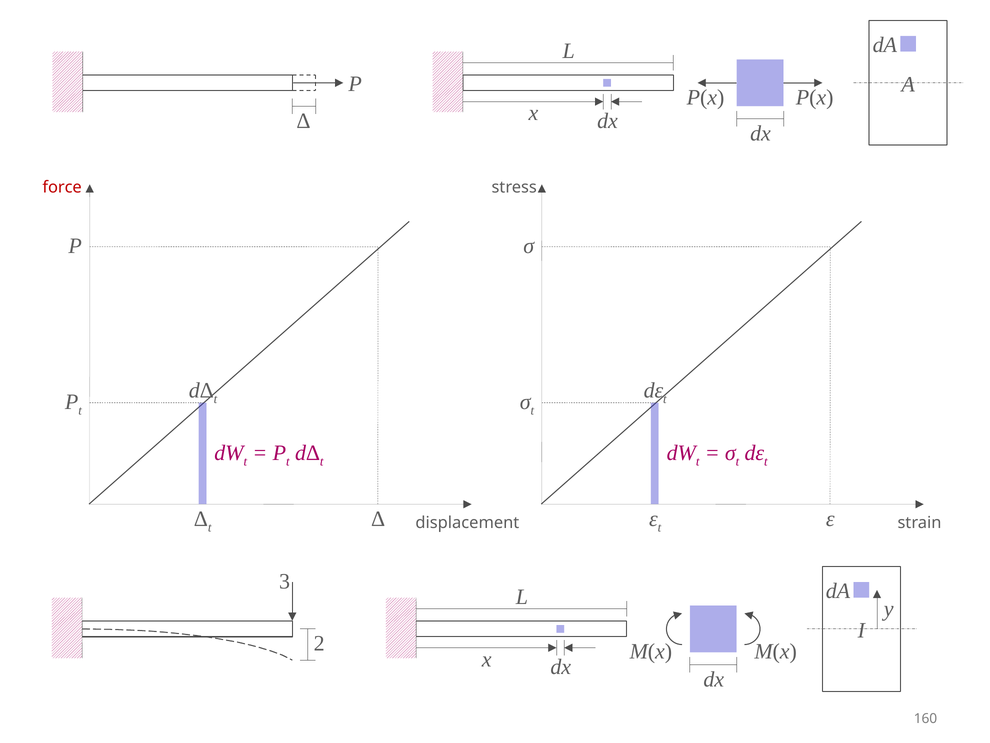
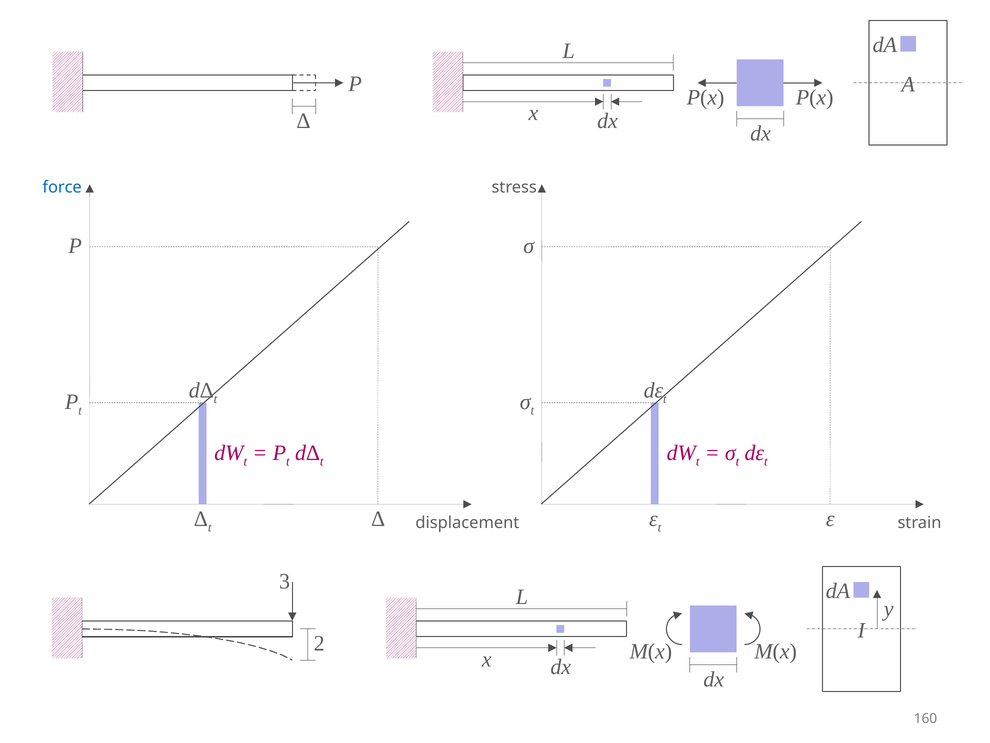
force colour: red -> blue
